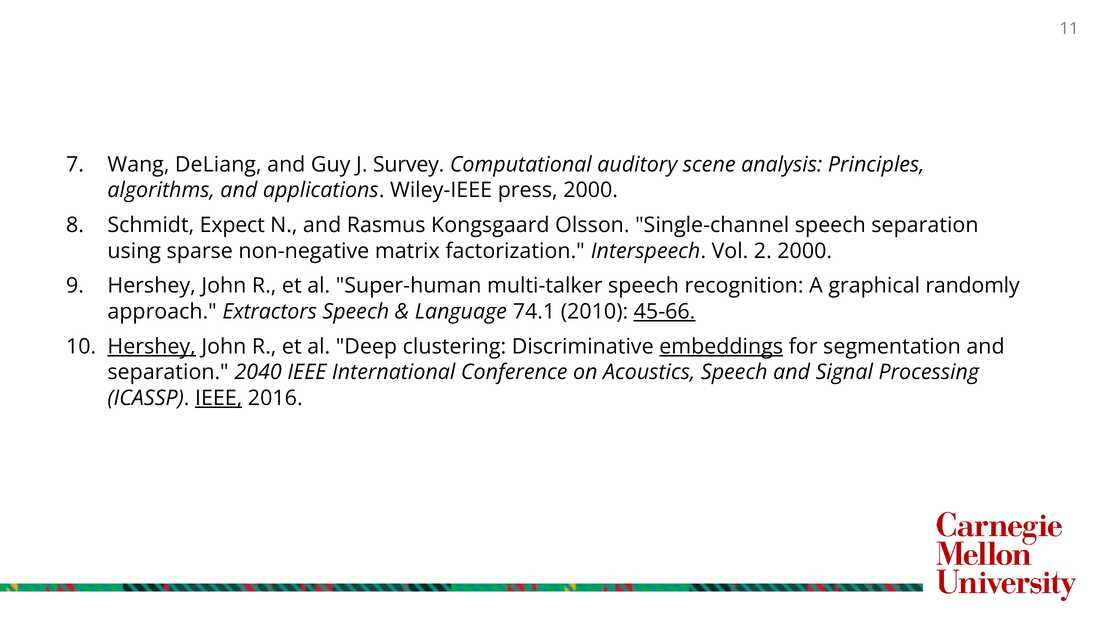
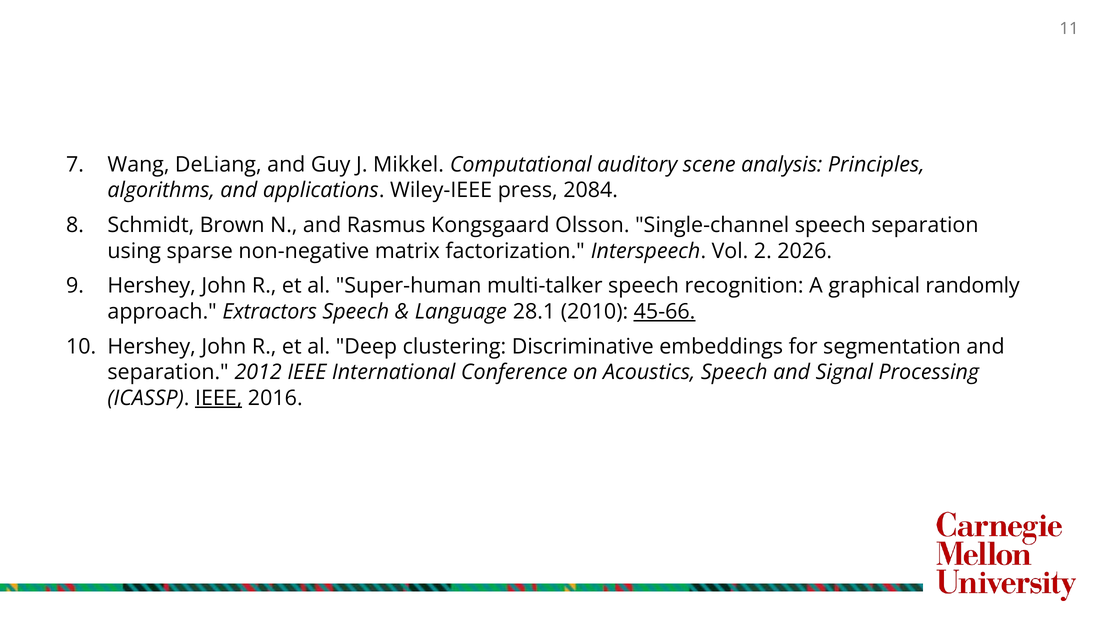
Survey: Survey -> Mikkel
press 2000: 2000 -> 2084
Expect: Expect -> Brown
2 2000: 2000 -> 2026
74.1: 74.1 -> 28.1
Hershey at (152, 346) underline: present -> none
embeddings underline: present -> none
2040: 2040 -> 2012
